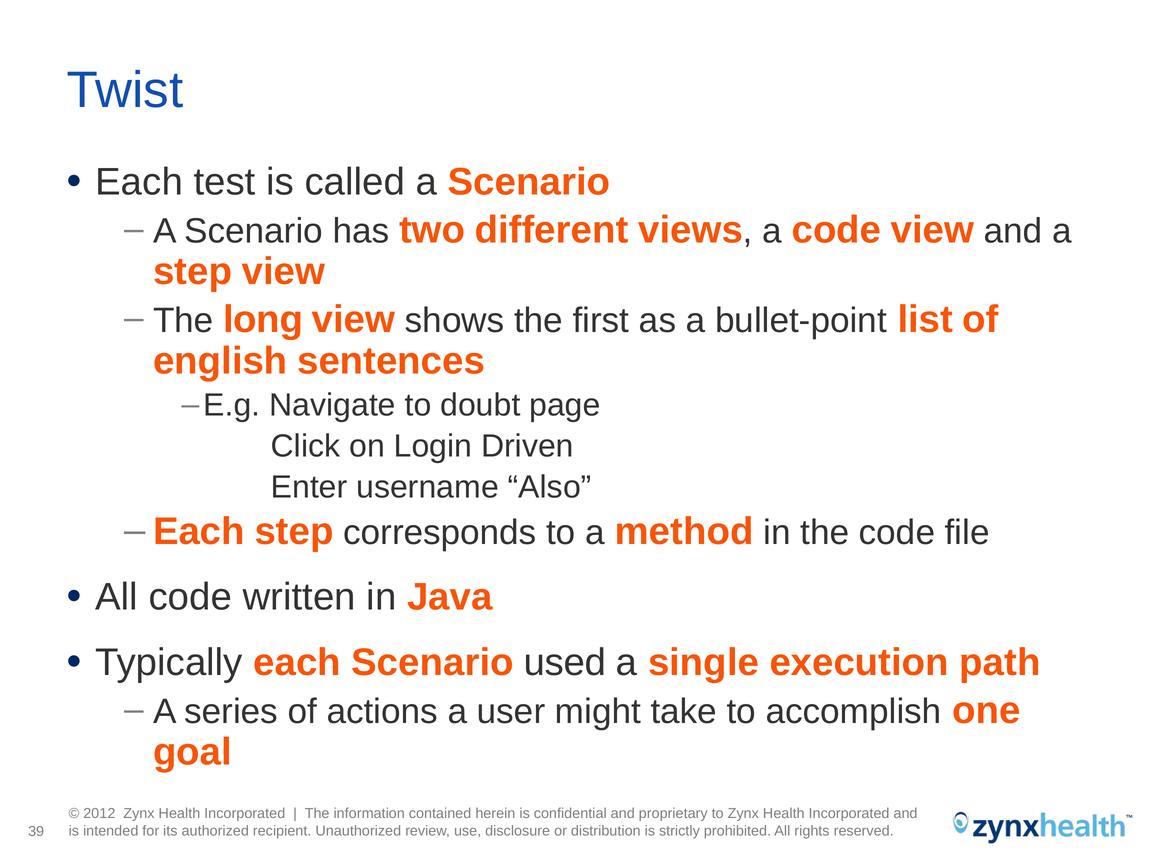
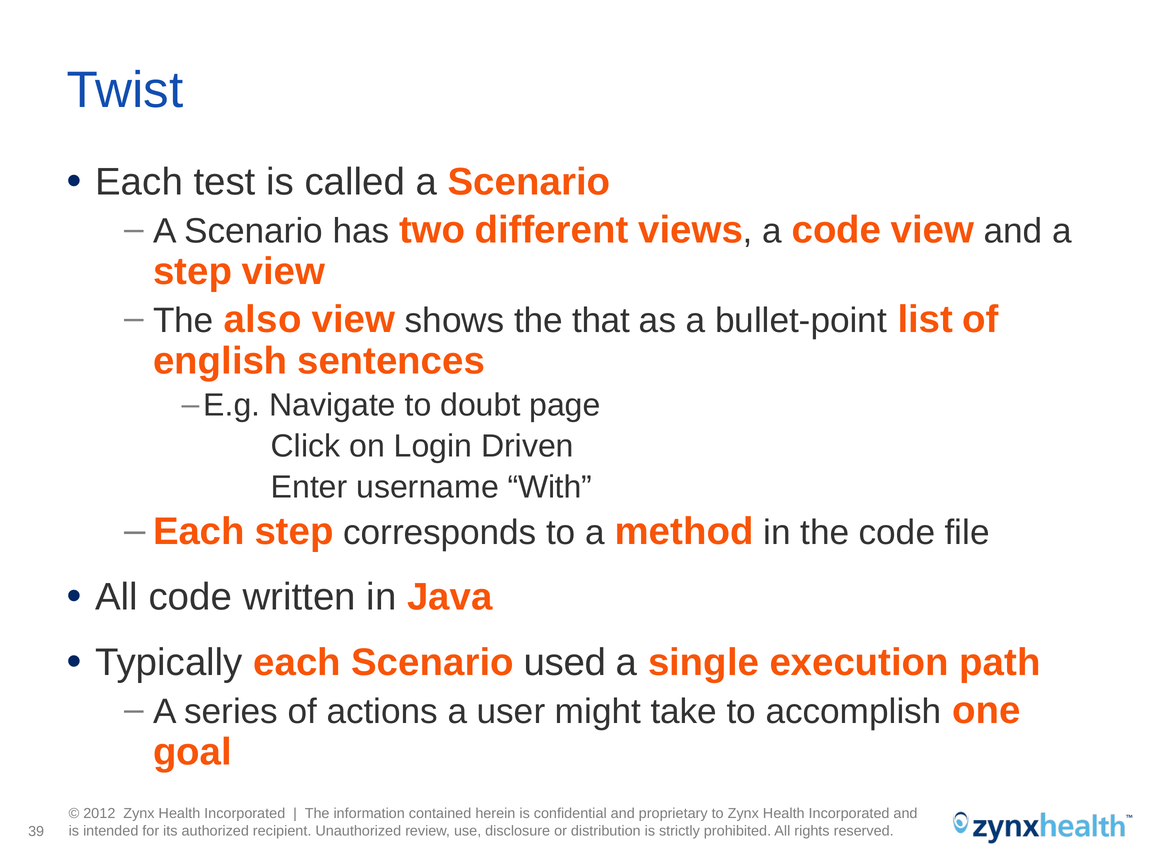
long: long -> also
first: first -> that
Also: Also -> With
